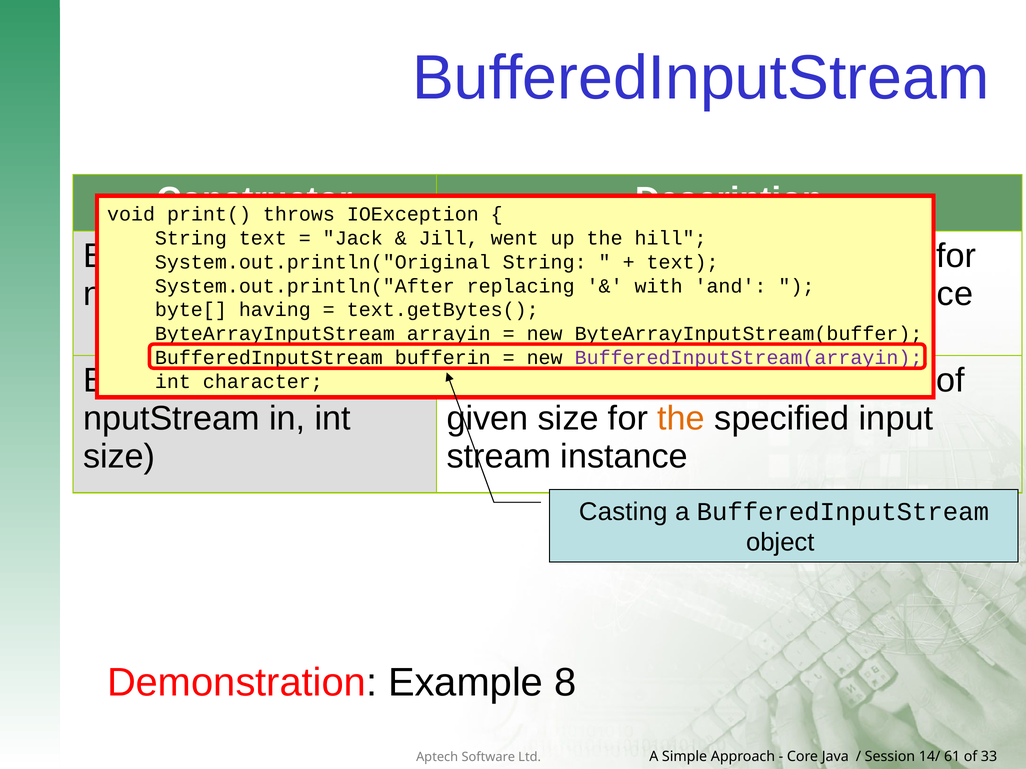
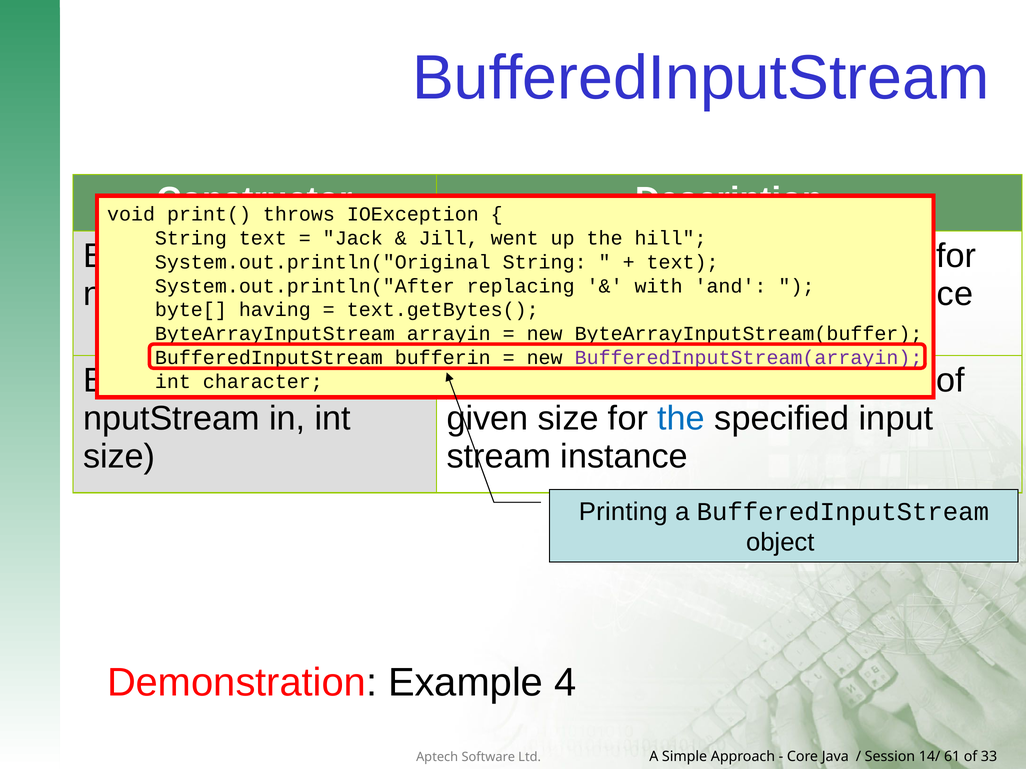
the at (681, 419) colour: orange -> blue
Casting: Casting -> Printing
8: 8 -> 4
